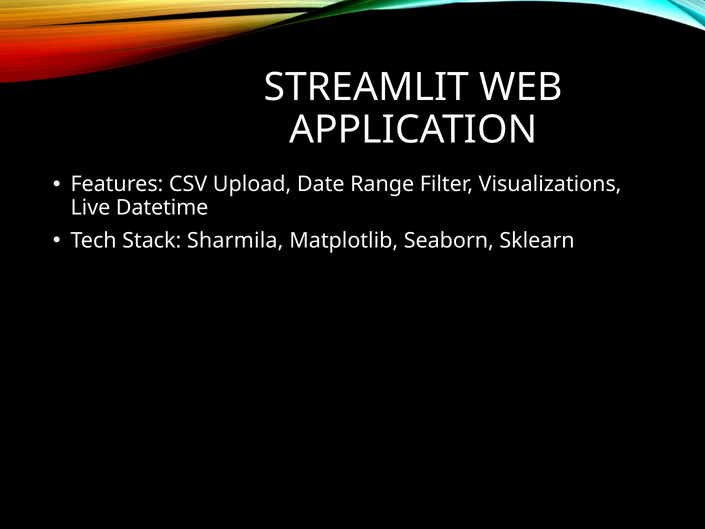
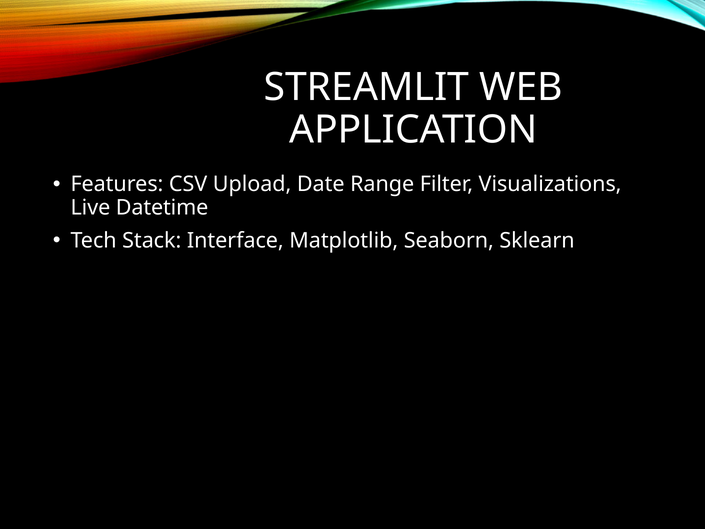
Sharmila: Sharmila -> Interface
